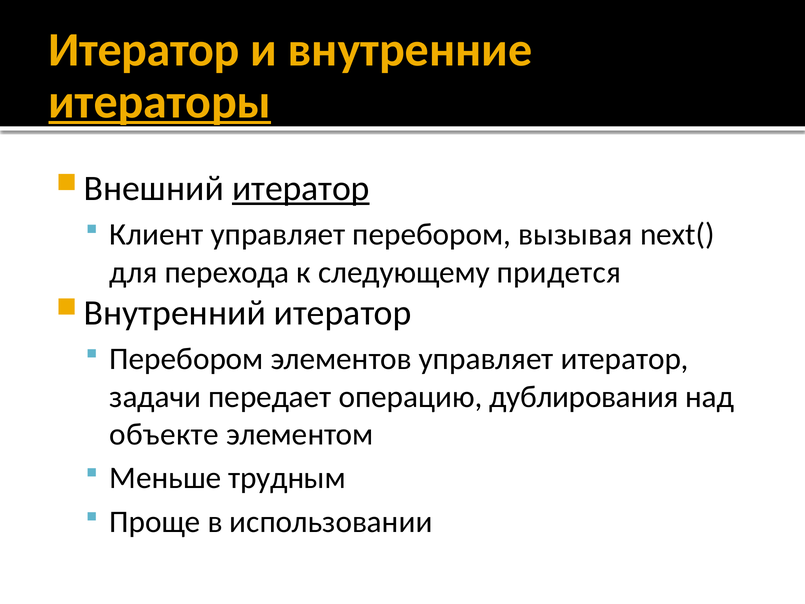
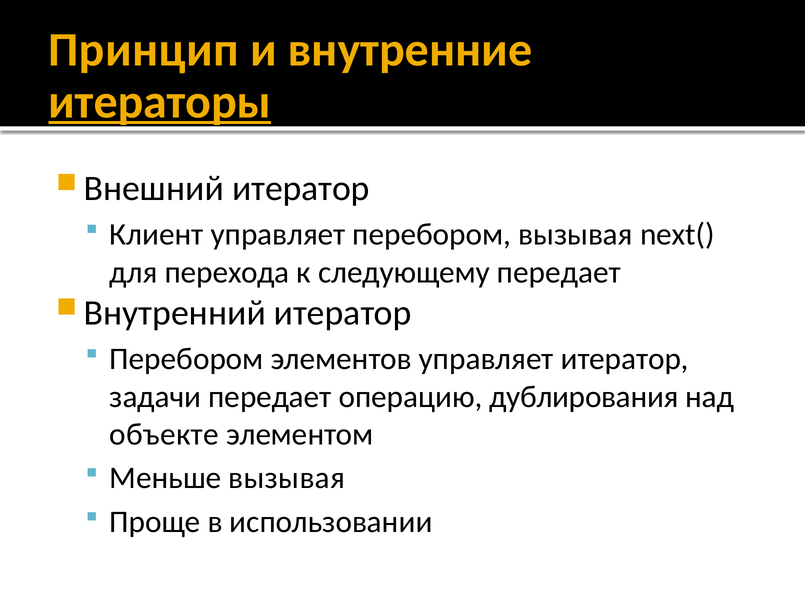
Итератор at (144, 50): Итератор -> Принцип
итератор at (301, 188) underline: present -> none
следующему придется: придется -> передает
Меньше трудным: трудным -> вызывая
